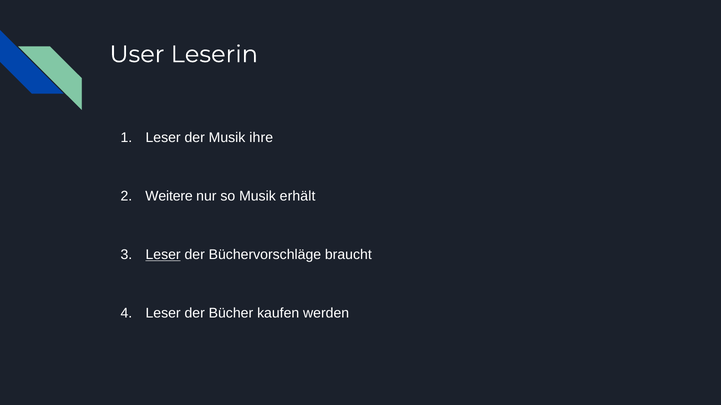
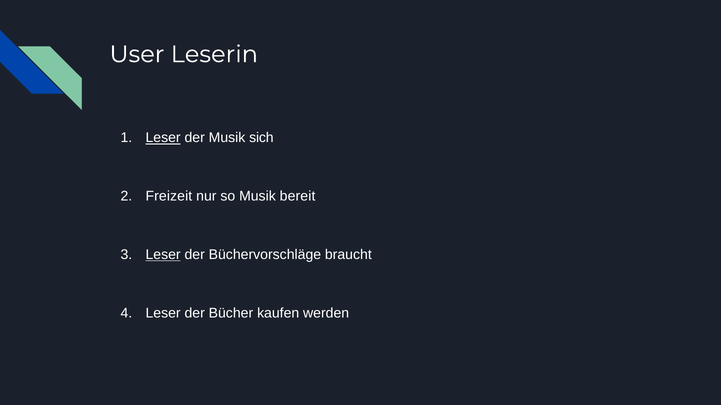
Leser at (163, 138) underline: none -> present
ihre: ihre -> sich
Weitere: Weitere -> Freizeit
erhält: erhält -> bereit
